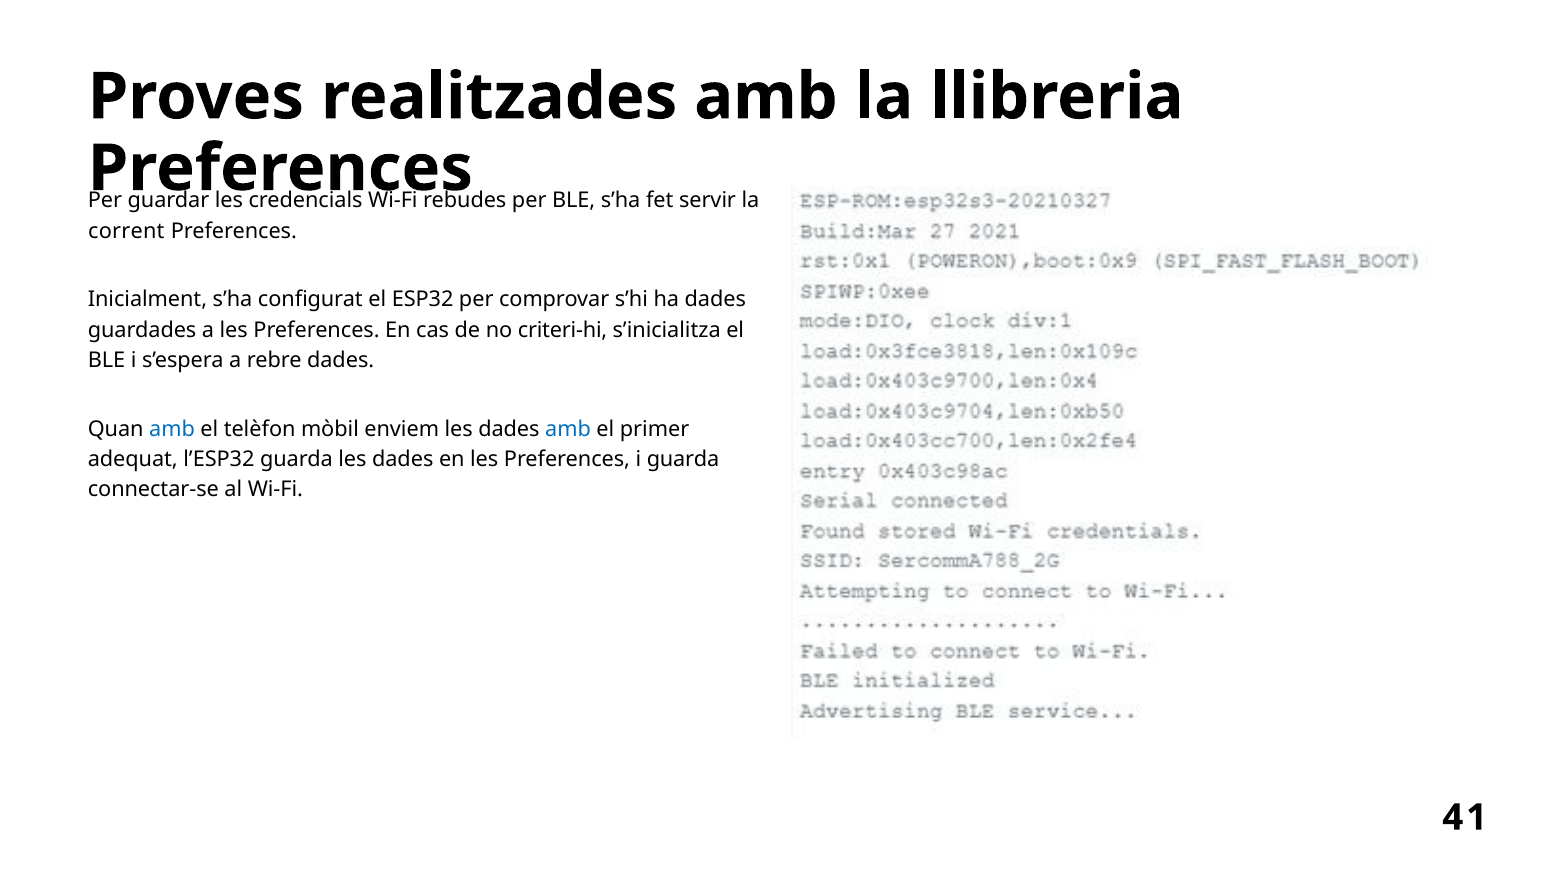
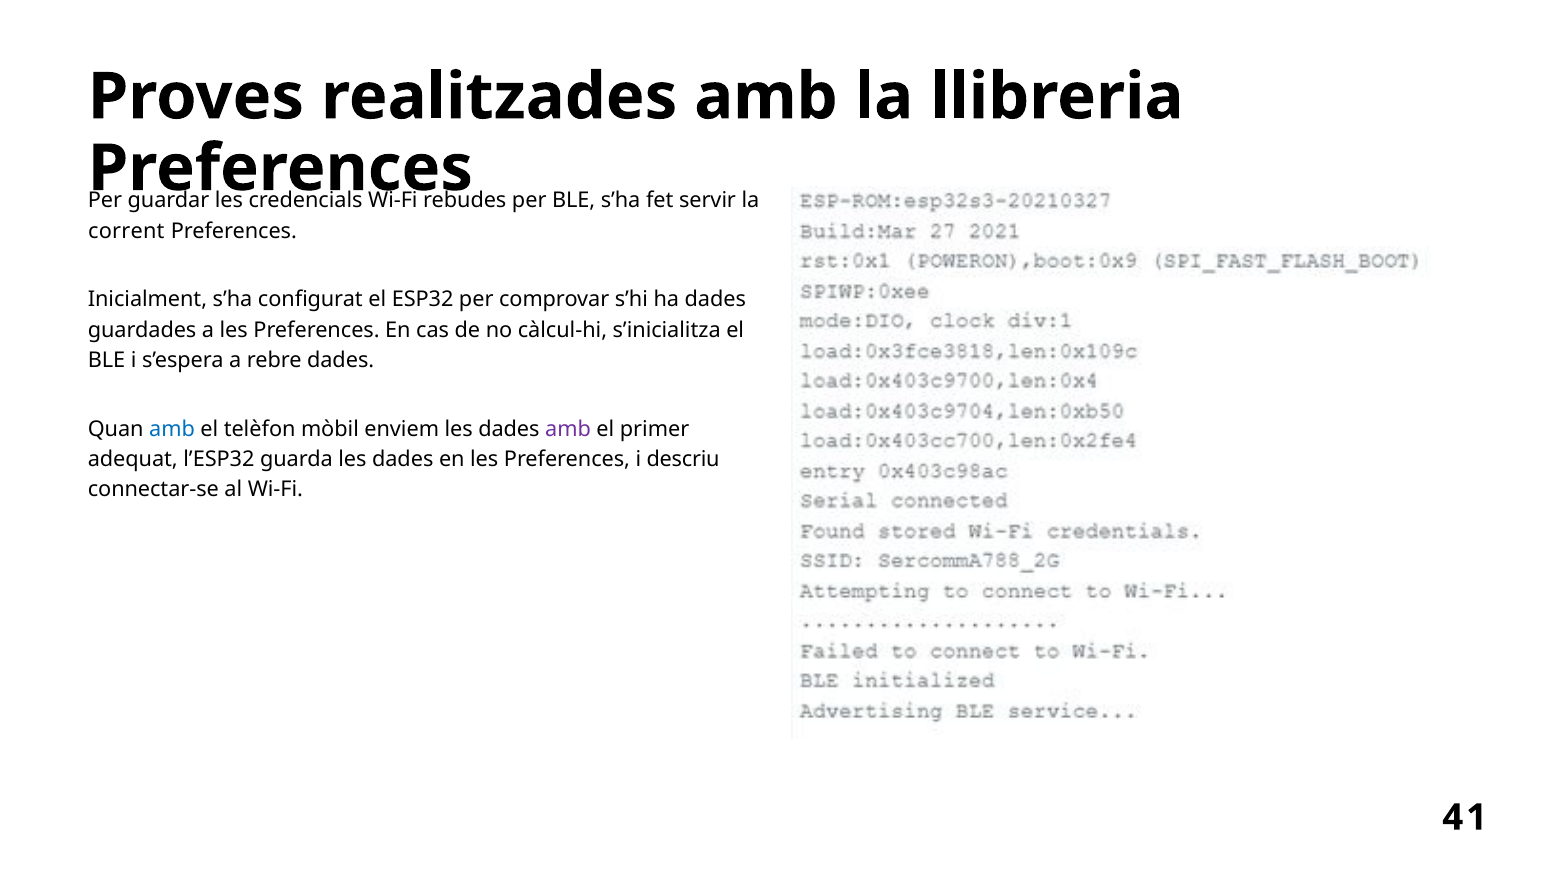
criteri-hi: criteri-hi -> càlcul-hi
amb at (568, 429) colour: blue -> purple
i guarda: guarda -> descriu
